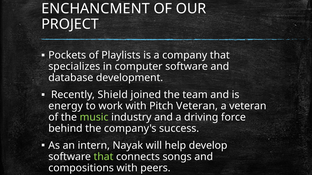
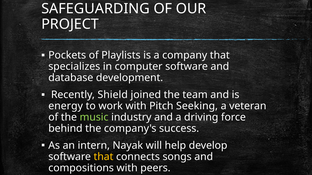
ENCHANCMENT: ENCHANCMENT -> SAFEGUARDING
Pitch Veteran: Veteran -> Seeking
that at (104, 157) colour: light green -> yellow
